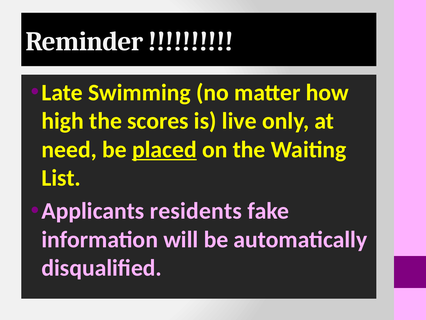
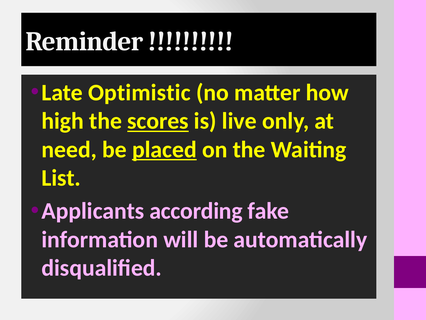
Swimming: Swimming -> Optimistic
scores underline: none -> present
residents: residents -> according
